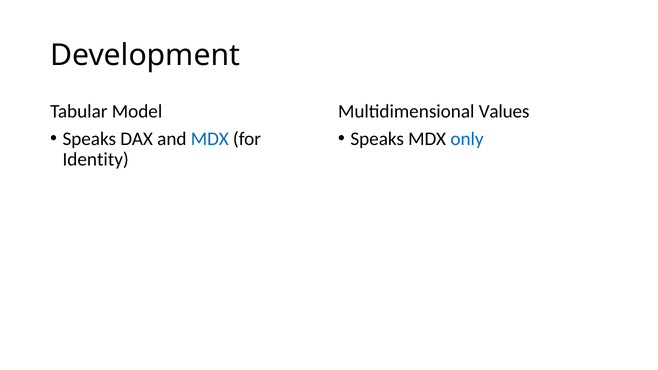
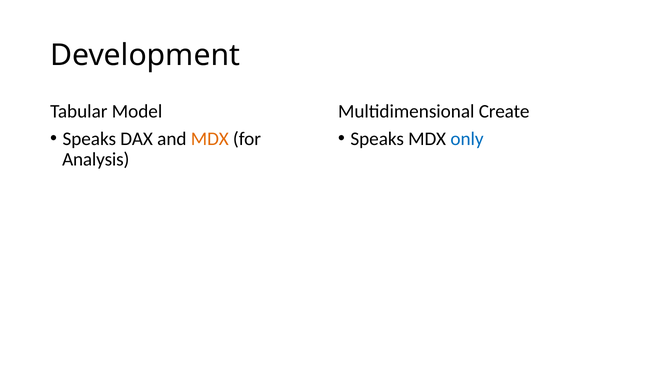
Values: Values -> Create
MDX at (210, 139) colour: blue -> orange
Identity: Identity -> Analysis
